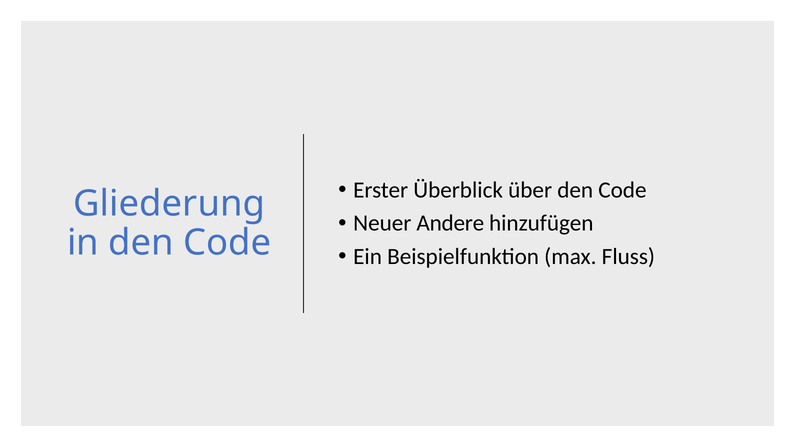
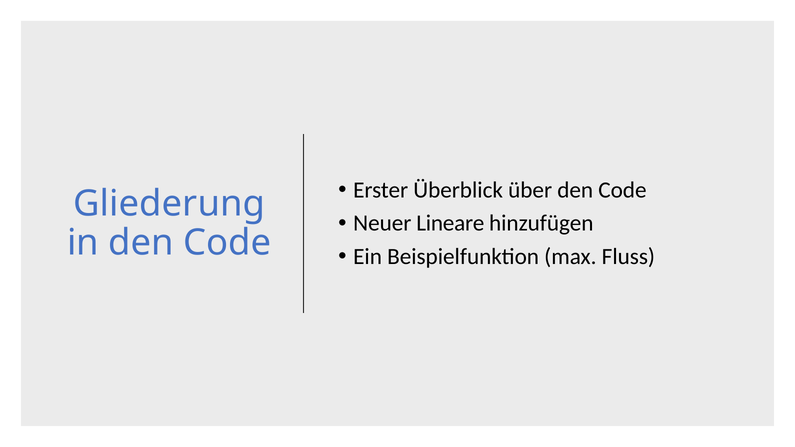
Andere: Andere -> Lineare
